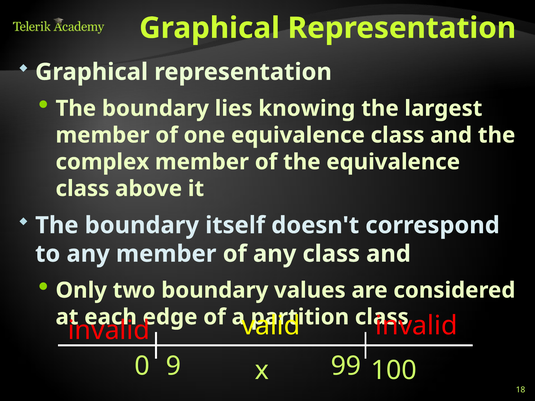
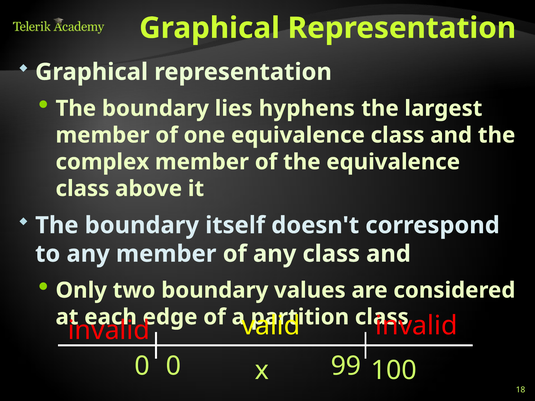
knowing: knowing -> hyphens
0 9: 9 -> 0
